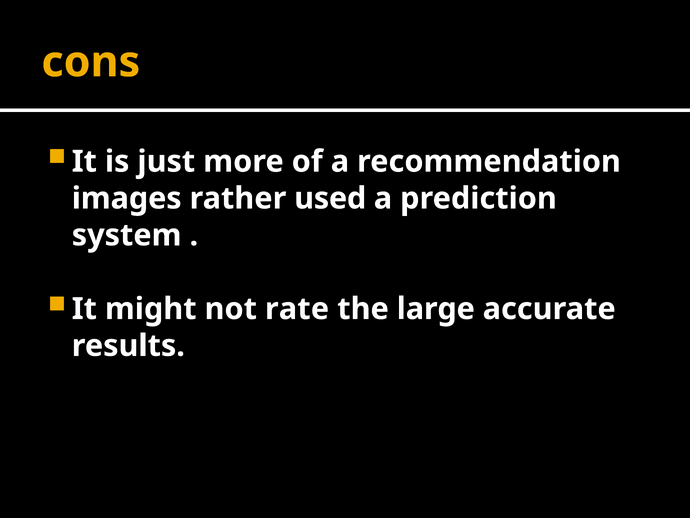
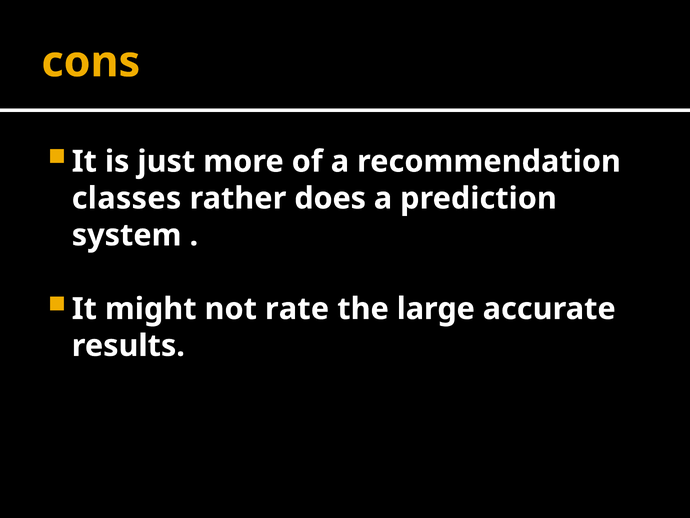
images: images -> classes
used: used -> does
